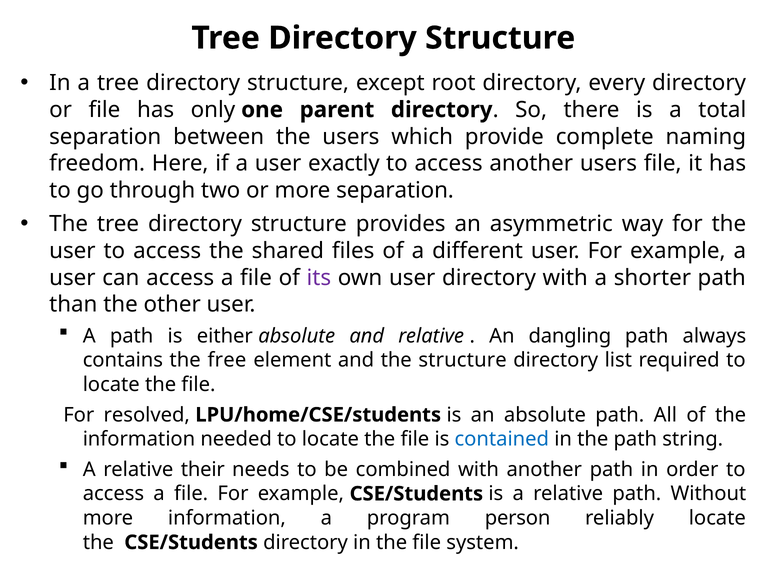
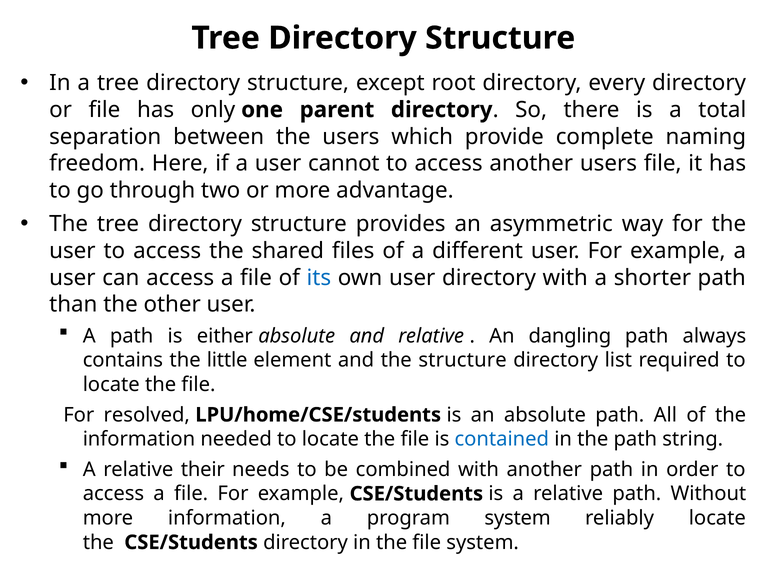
exactly: exactly -> cannot
more separation: separation -> advantage
its colour: purple -> blue
free: free -> little
program person: person -> system
